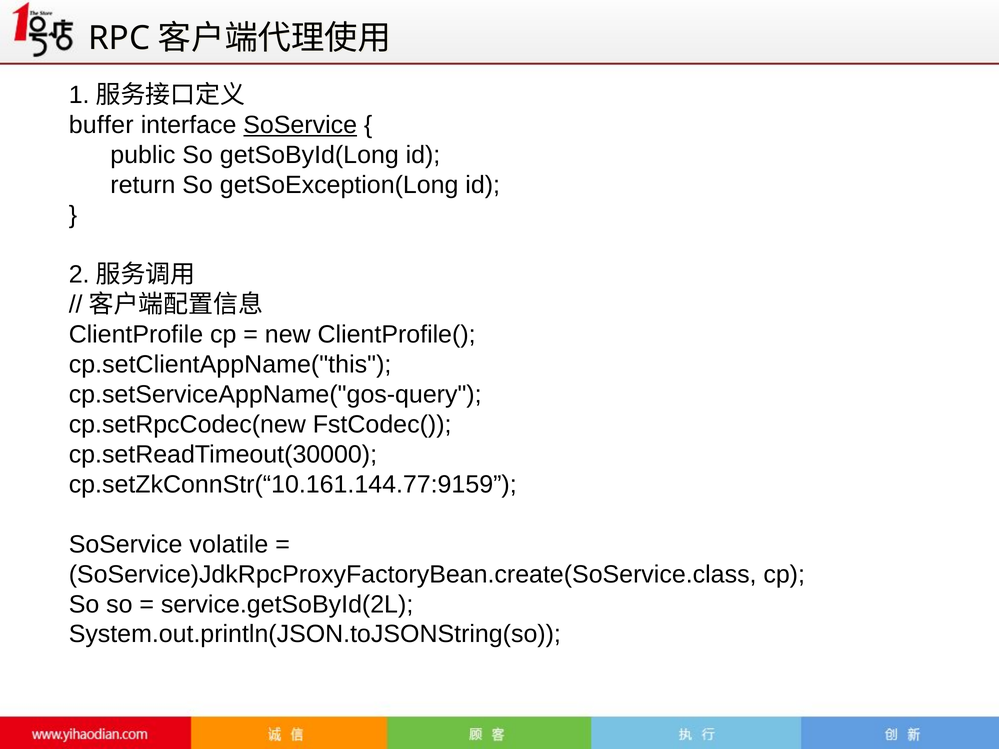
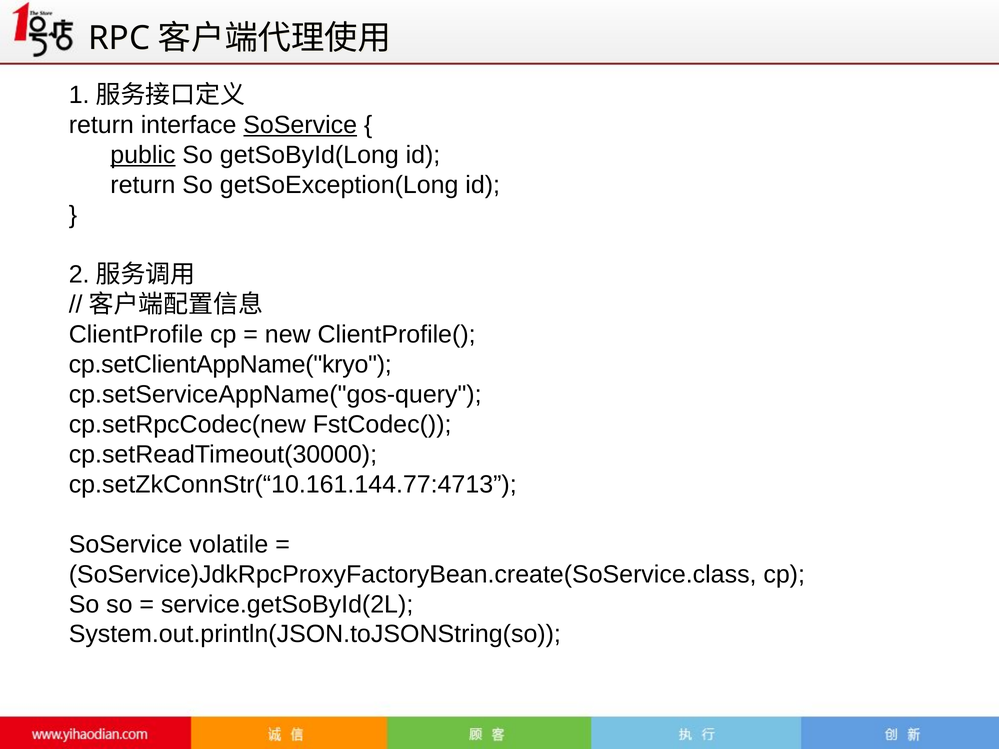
buffer at (101, 125): buffer -> return
public underline: none -> present
cp.setClientAppName("this: cp.setClientAppName("this -> cp.setClientAppName("kryo
cp.setZkConnStr(“10.161.144.77:9159: cp.setZkConnStr(“10.161.144.77:9159 -> cp.setZkConnStr(“10.161.144.77:4713
